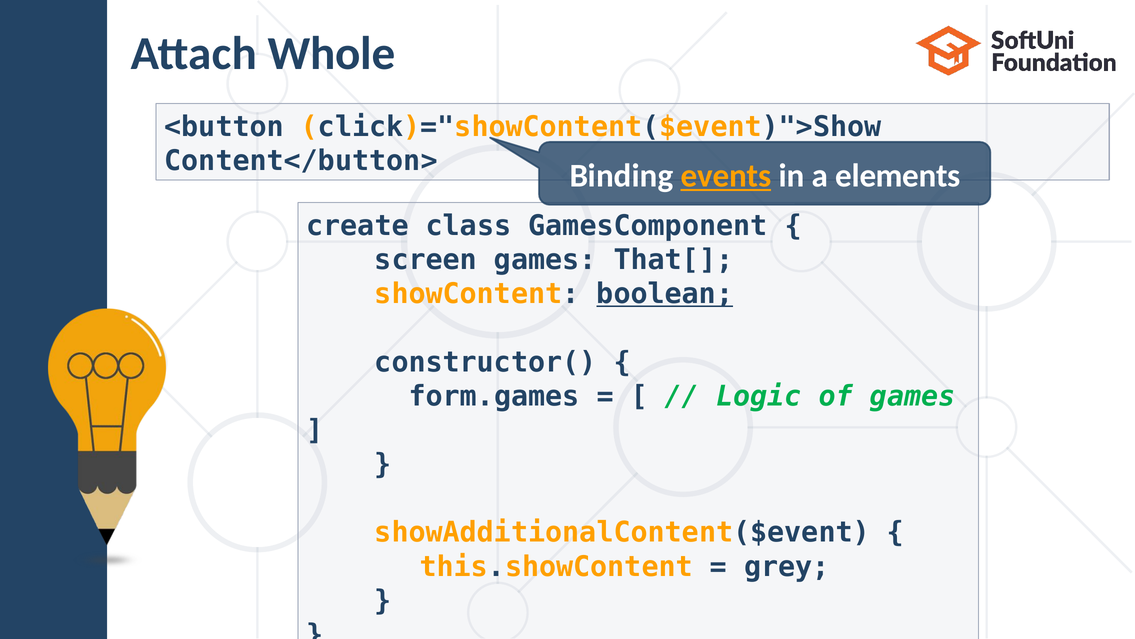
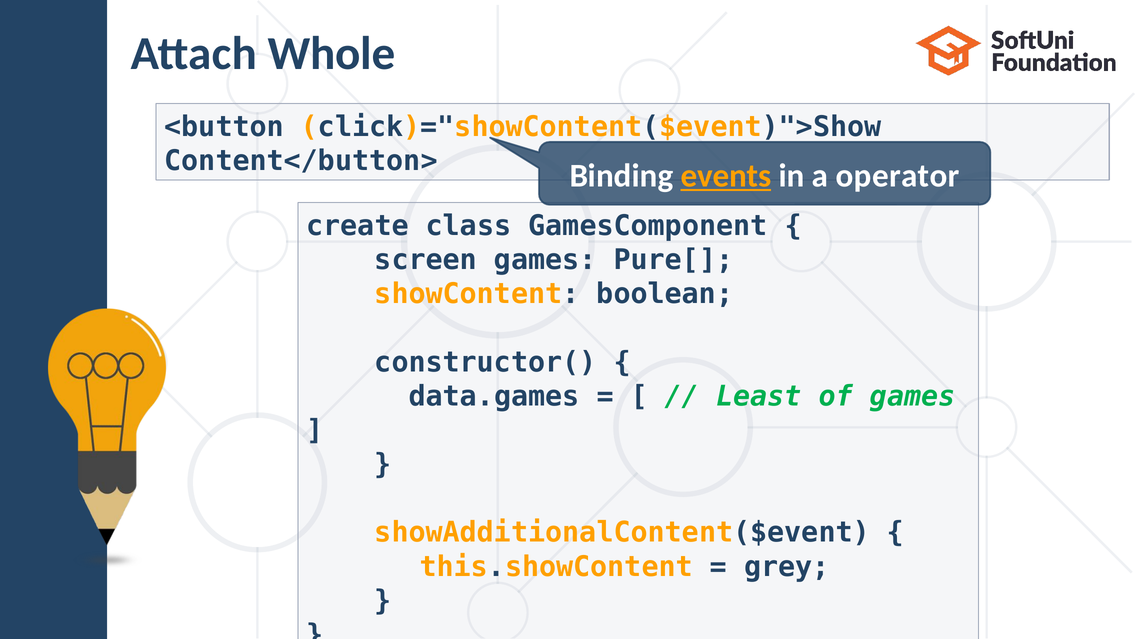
elements: elements -> operator
That[: That[ -> Pure[
boolean underline: present -> none
form.games: form.games -> data.games
Logic: Logic -> Least
